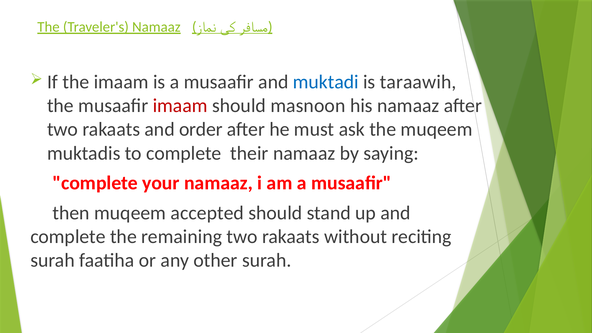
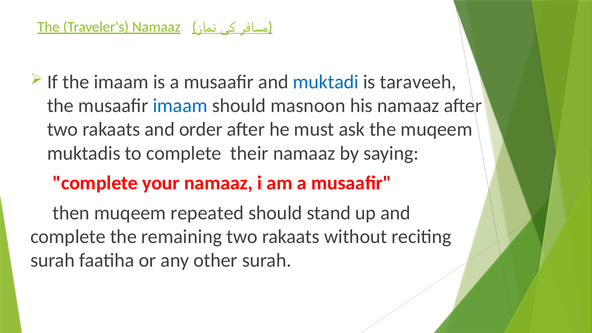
taraawih: taraawih -> taraveeh
imaam at (180, 106) colour: red -> blue
accepted: accepted -> repeated
